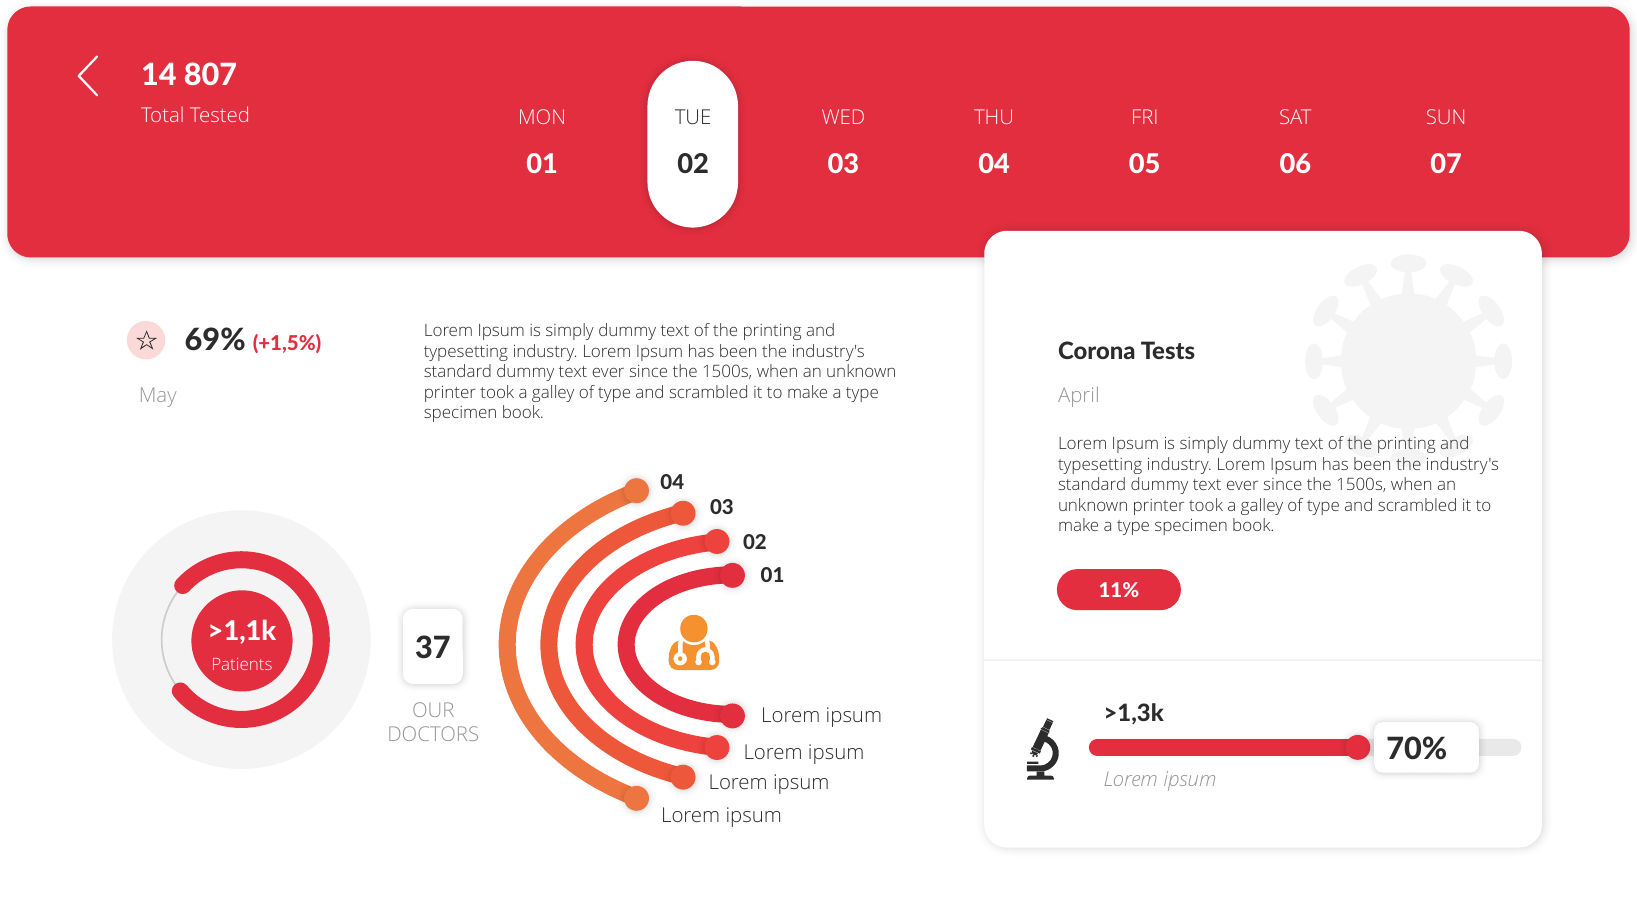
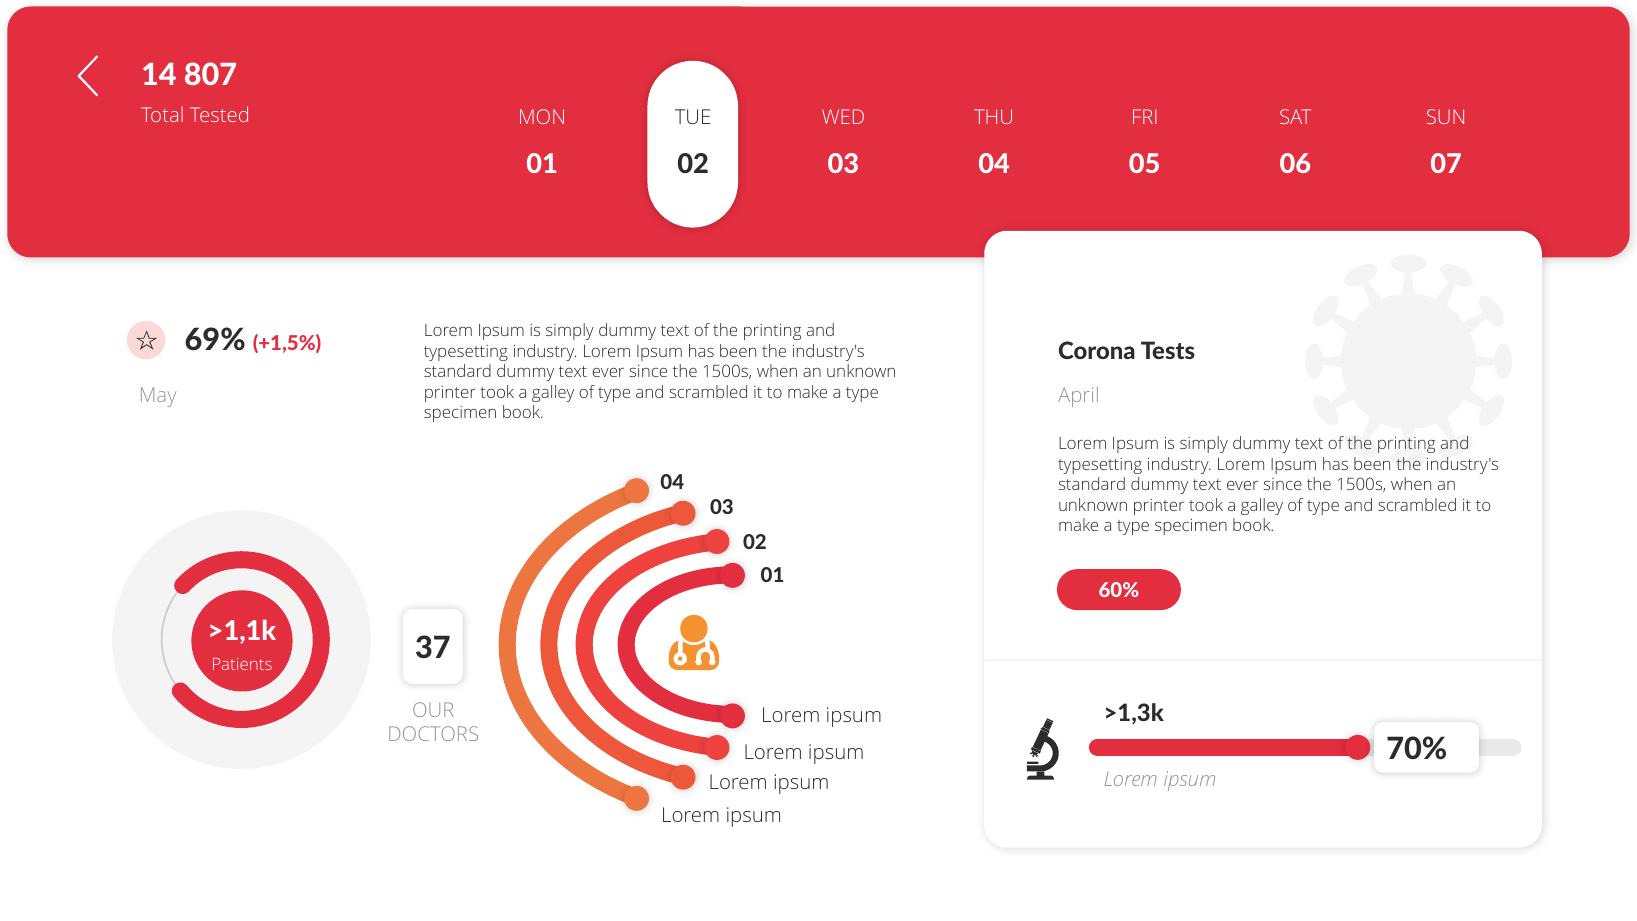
11%: 11% -> 60%
